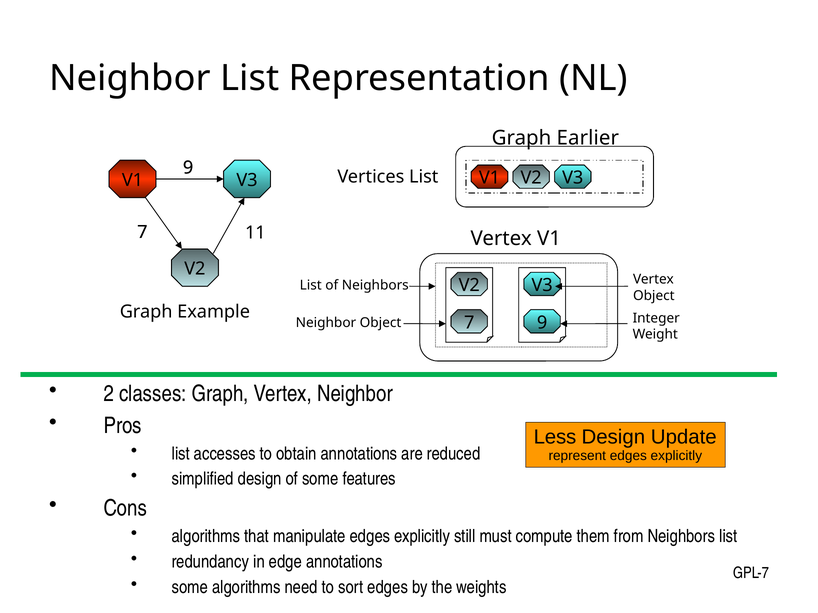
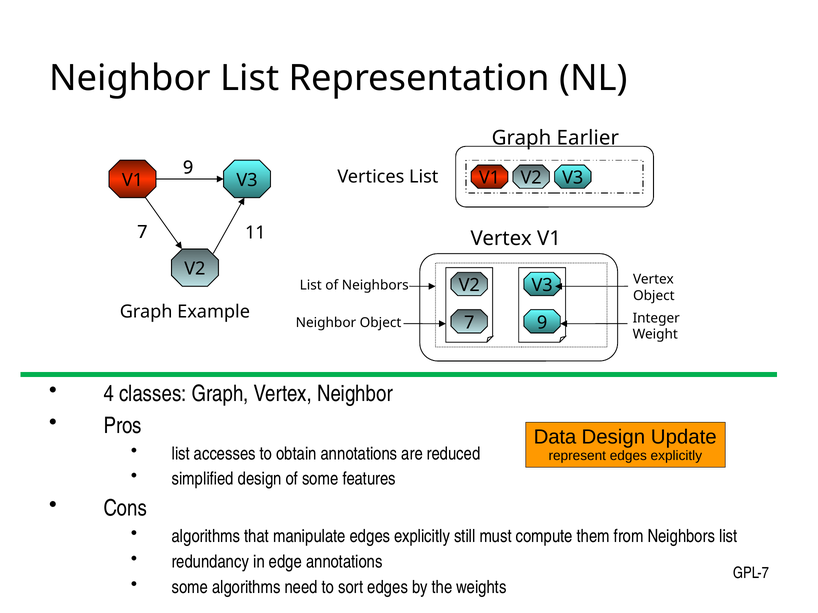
2: 2 -> 4
Less: Less -> Data
